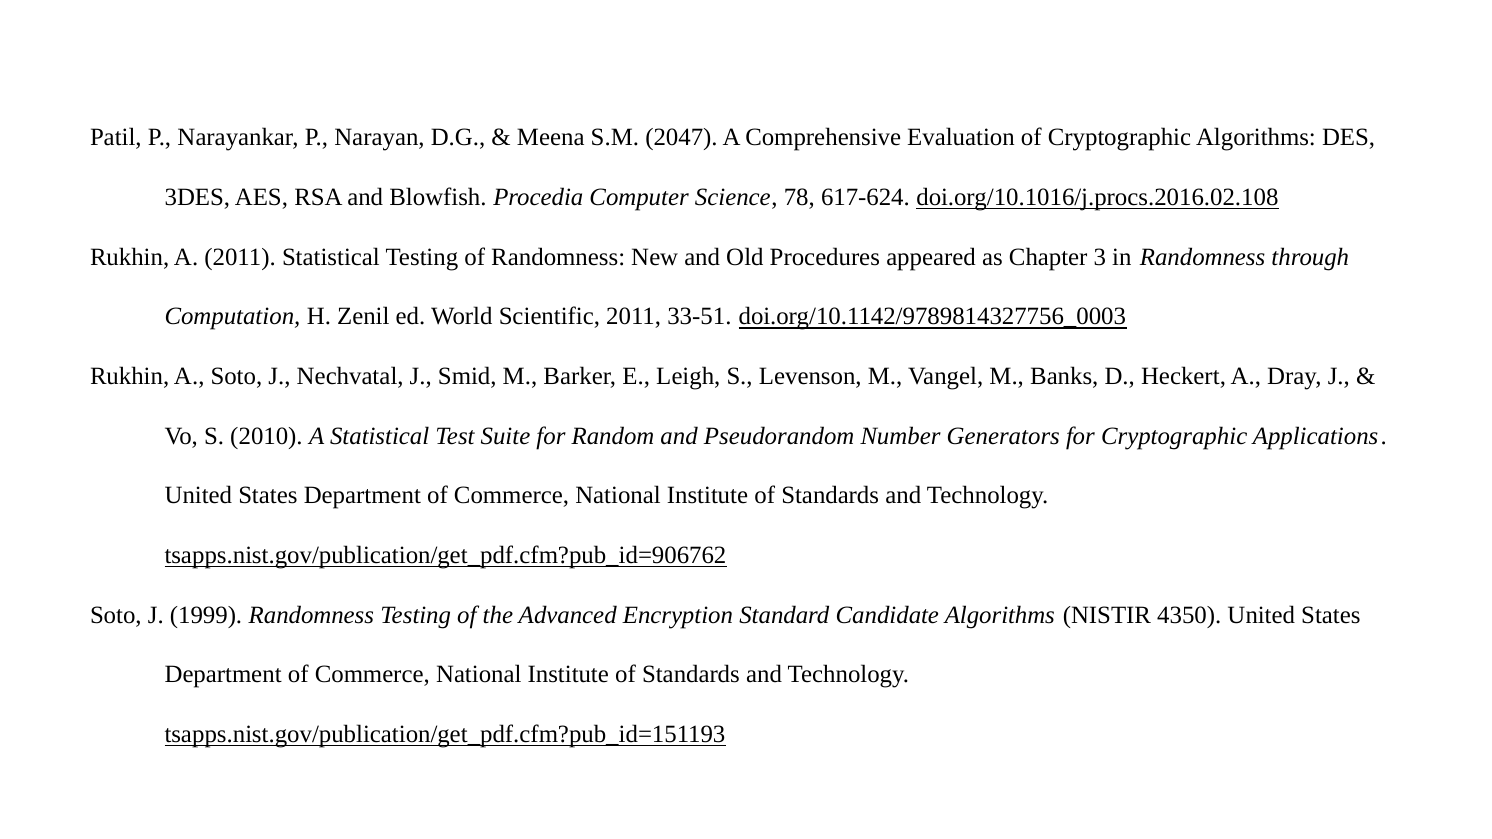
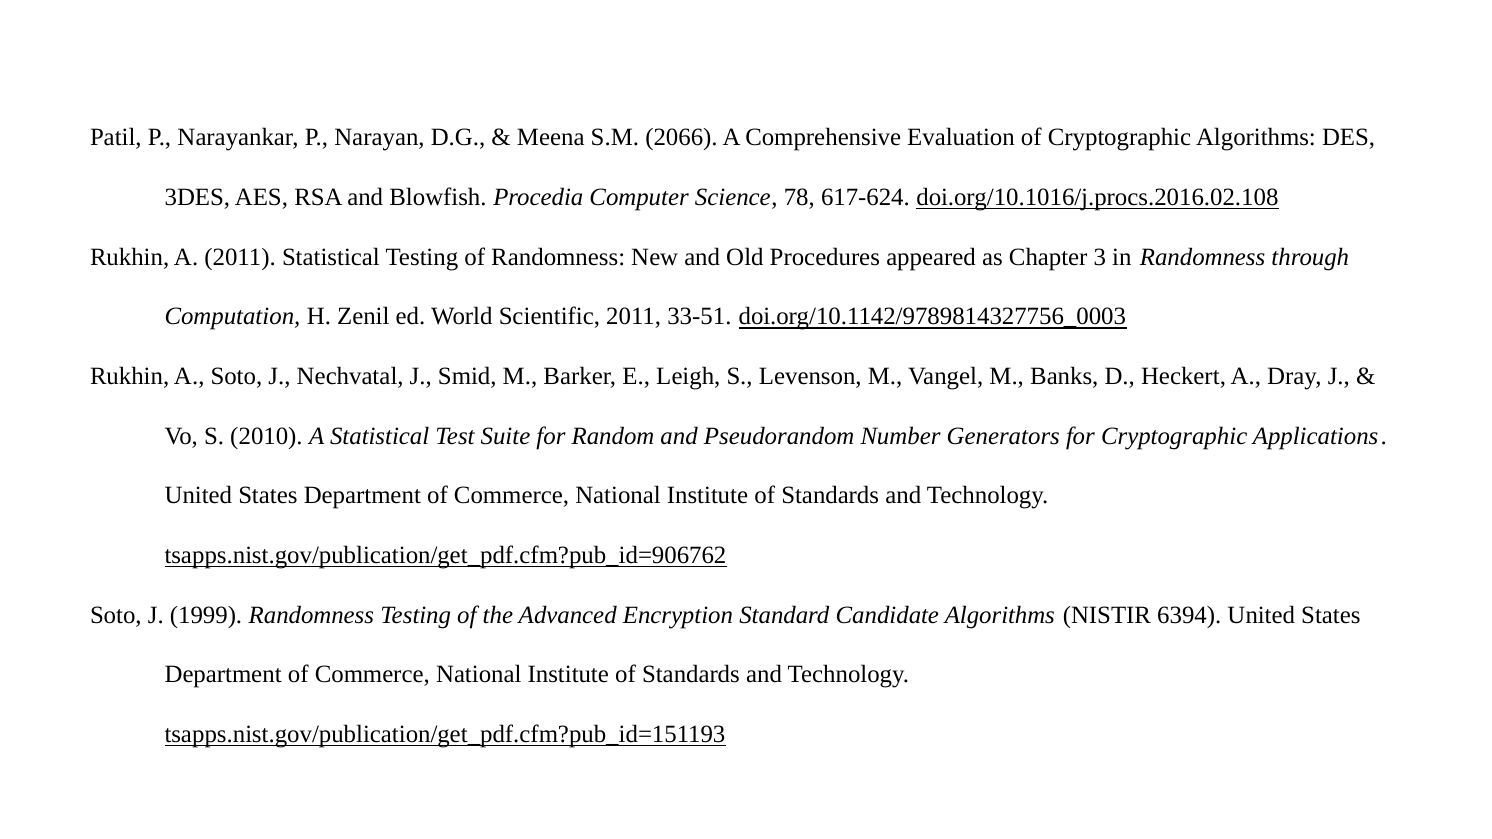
2047: 2047 -> 2066
4350: 4350 -> 6394
